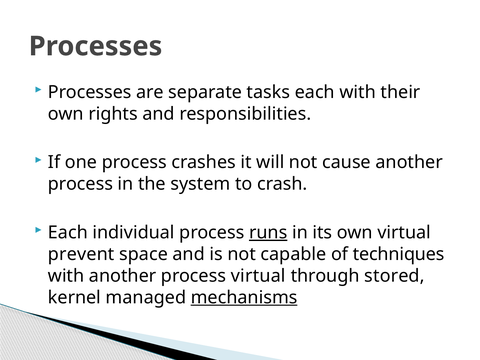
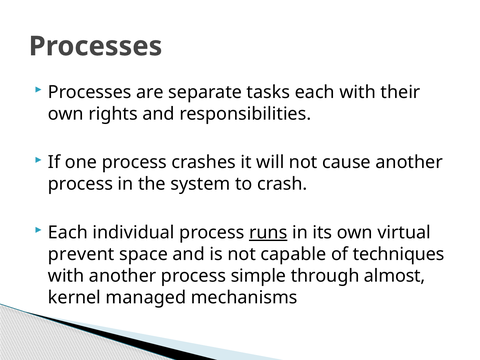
process virtual: virtual -> simple
stored: stored -> almost
mechanisms underline: present -> none
